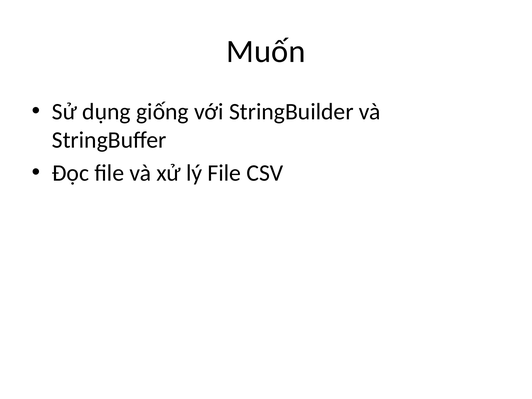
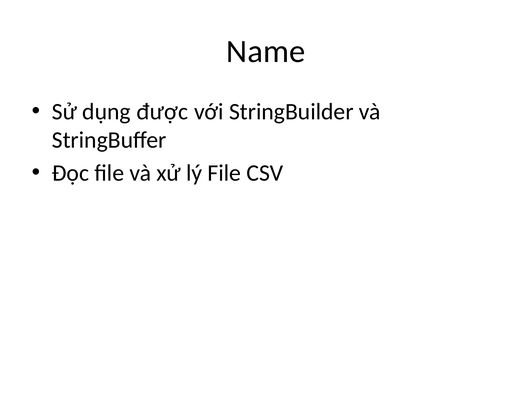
Muốn: Muốn -> Name
giống: giống -> được
